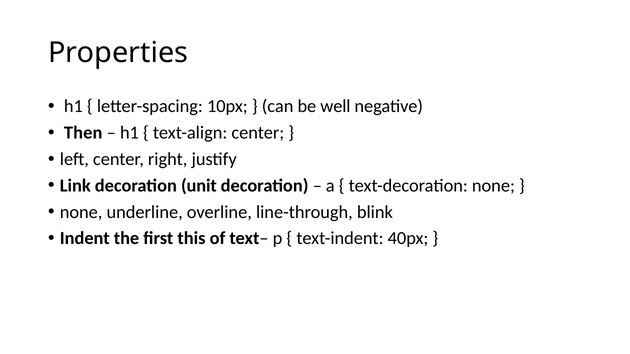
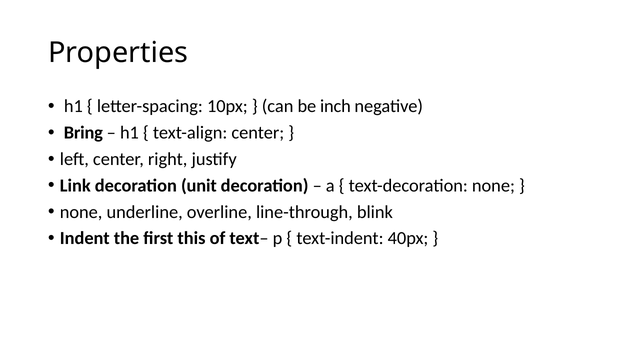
well: well -> inch
Then: Then -> Bring
